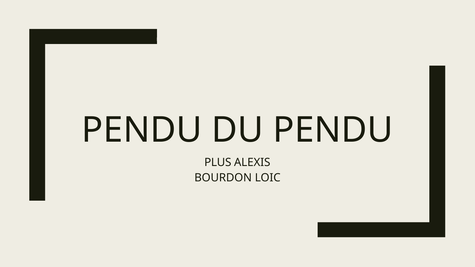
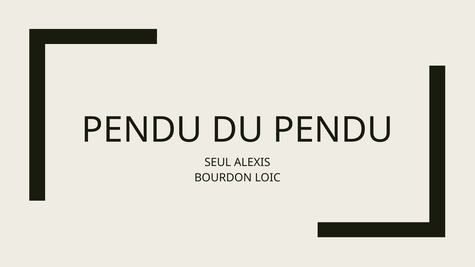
PLUS: PLUS -> SEUL
